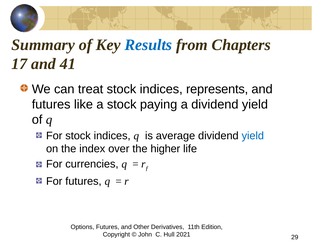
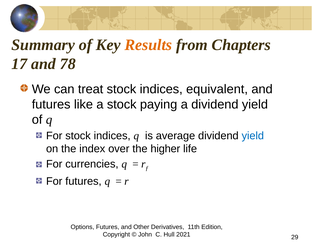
Results colour: blue -> orange
41: 41 -> 78
represents: represents -> equivalent
